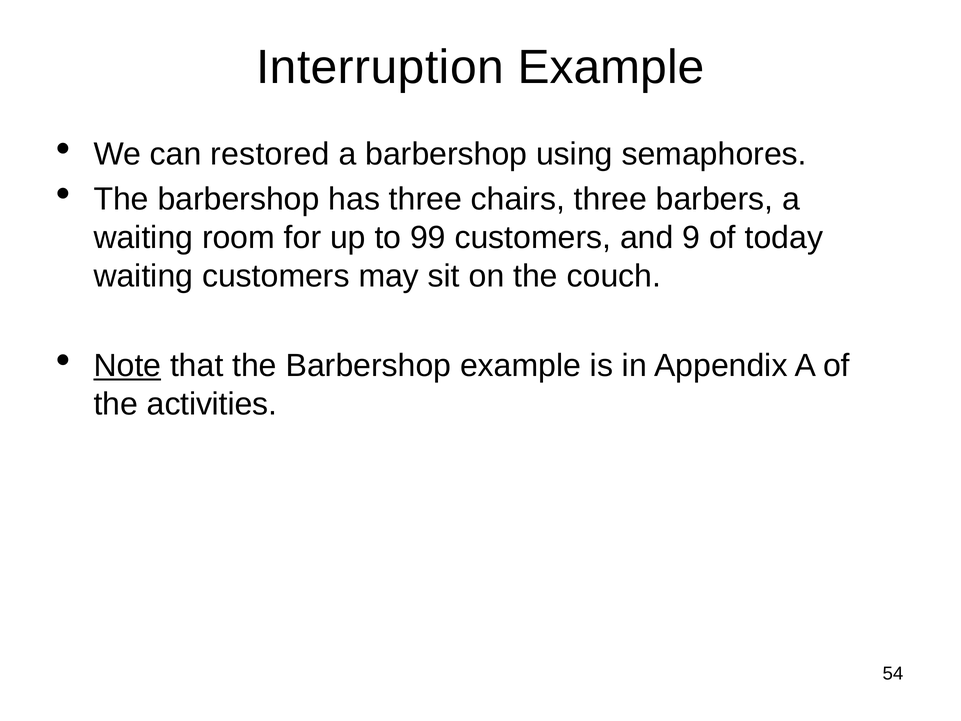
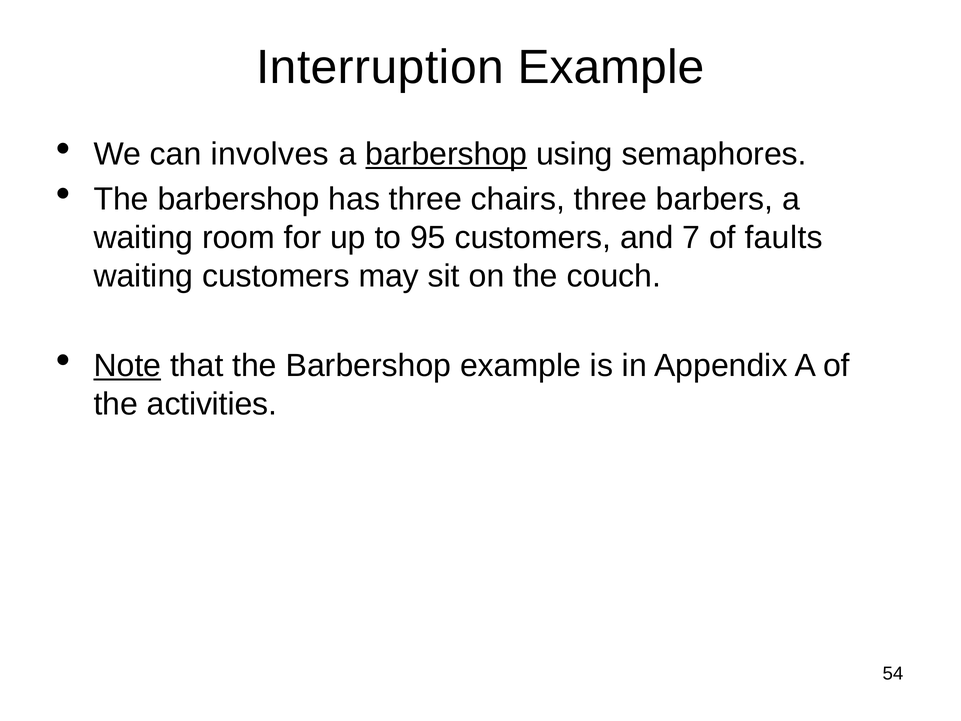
restored: restored -> involves
barbershop at (446, 154) underline: none -> present
99: 99 -> 95
9: 9 -> 7
today: today -> faults
